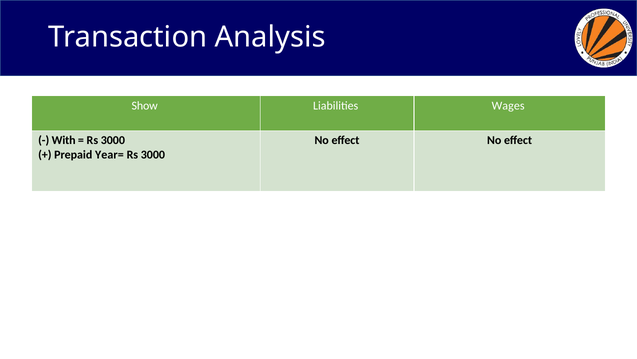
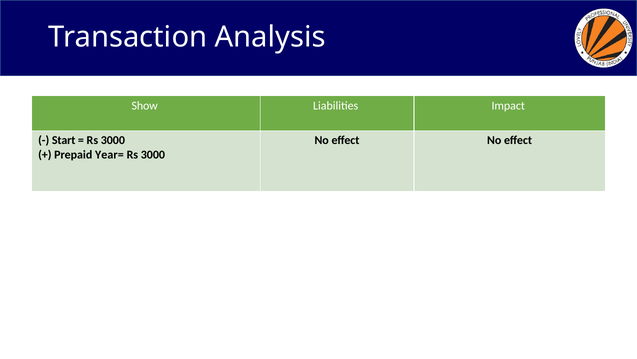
Wages: Wages -> Impact
With: With -> Start
